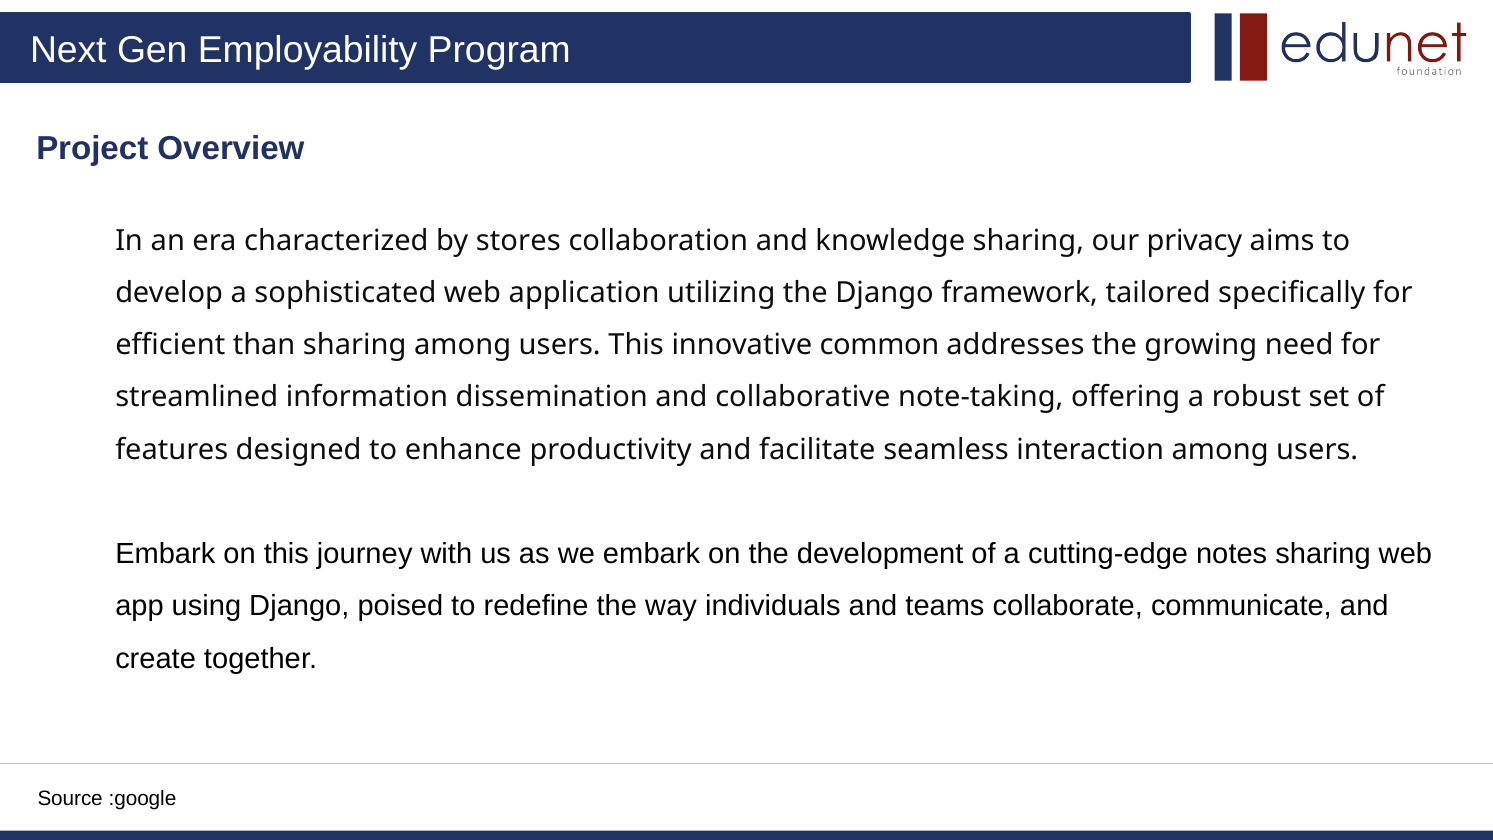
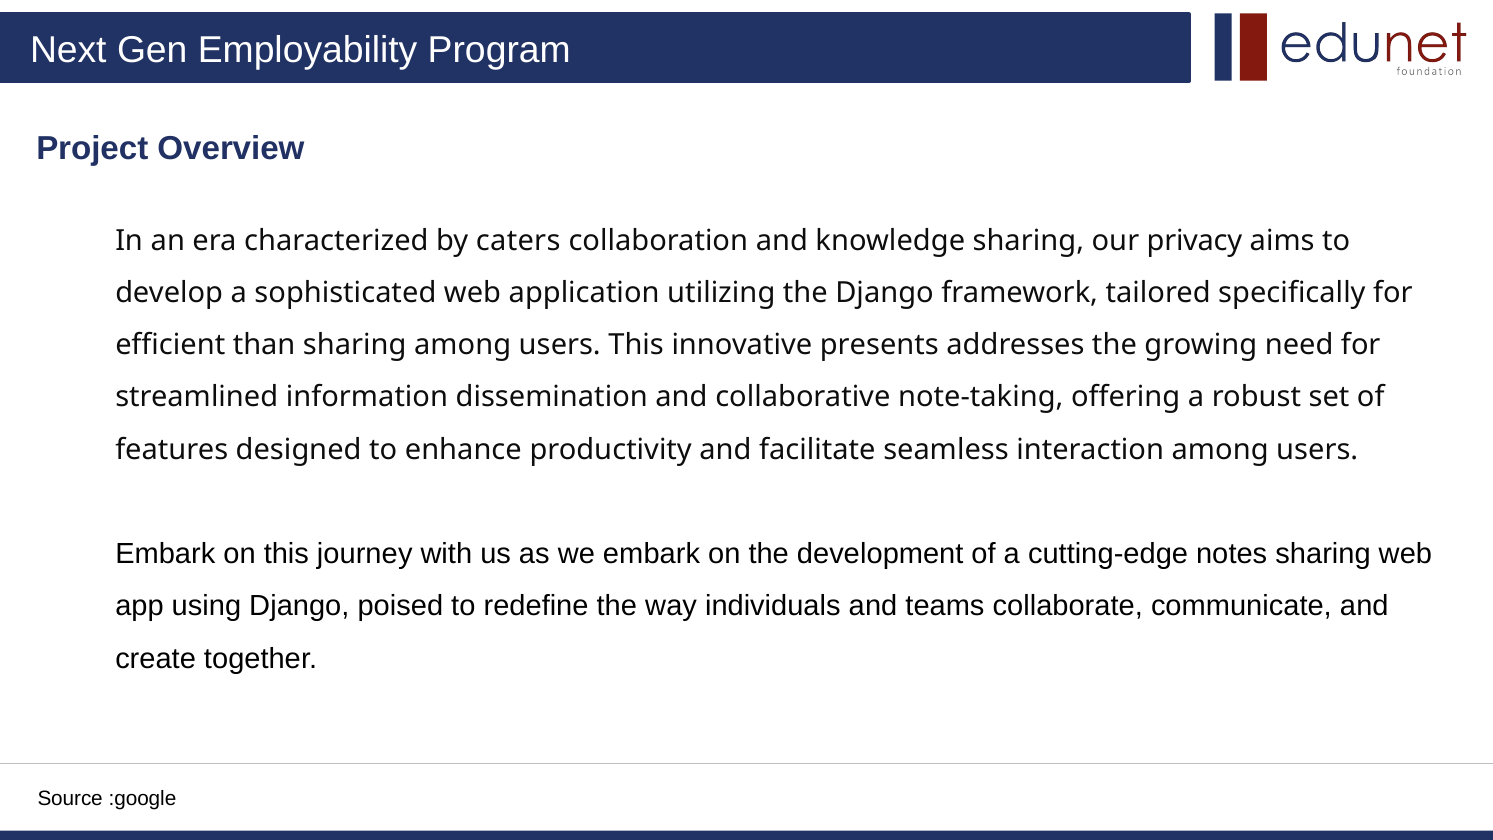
stores: stores -> caters
common: common -> presents
